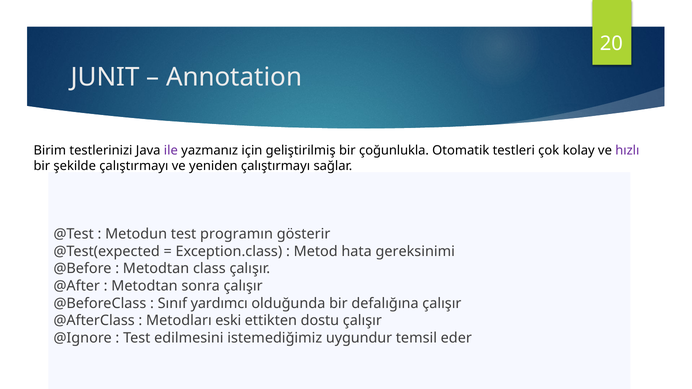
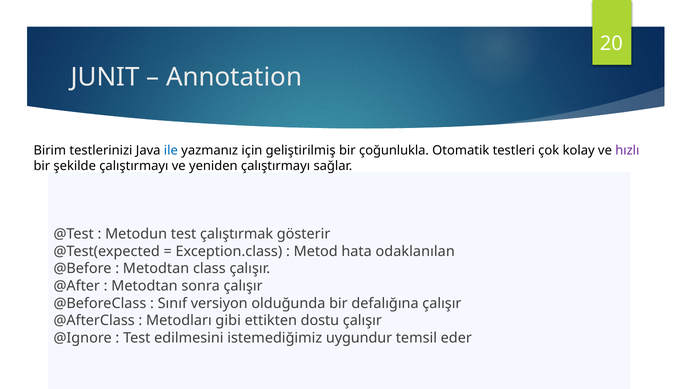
ile colour: purple -> blue
programın: programın -> çalıştırmak
gereksinimi: gereksinimi -> odaklanılan
yardımcı: yardımcı -> versiyon
eski: eski -> gibi
